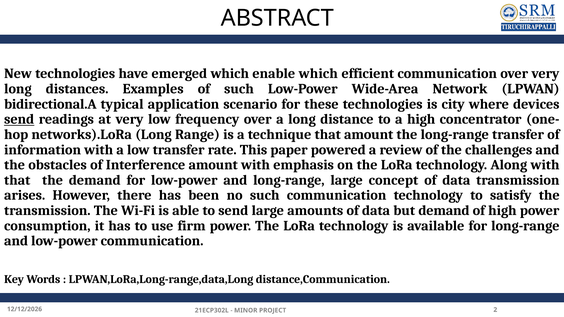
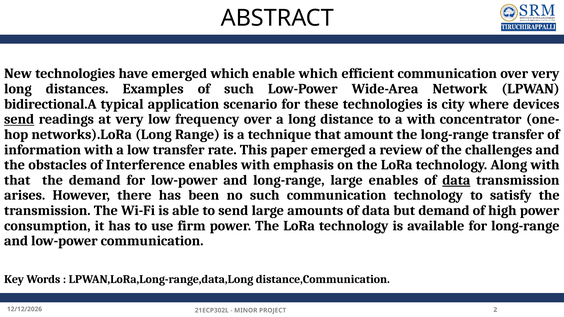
a high: high -> with
paper powered: powered -> emerged
Interference amount: amount -> enables
large concept: concept -> enables
data at (456, 180) underline: none -> present
